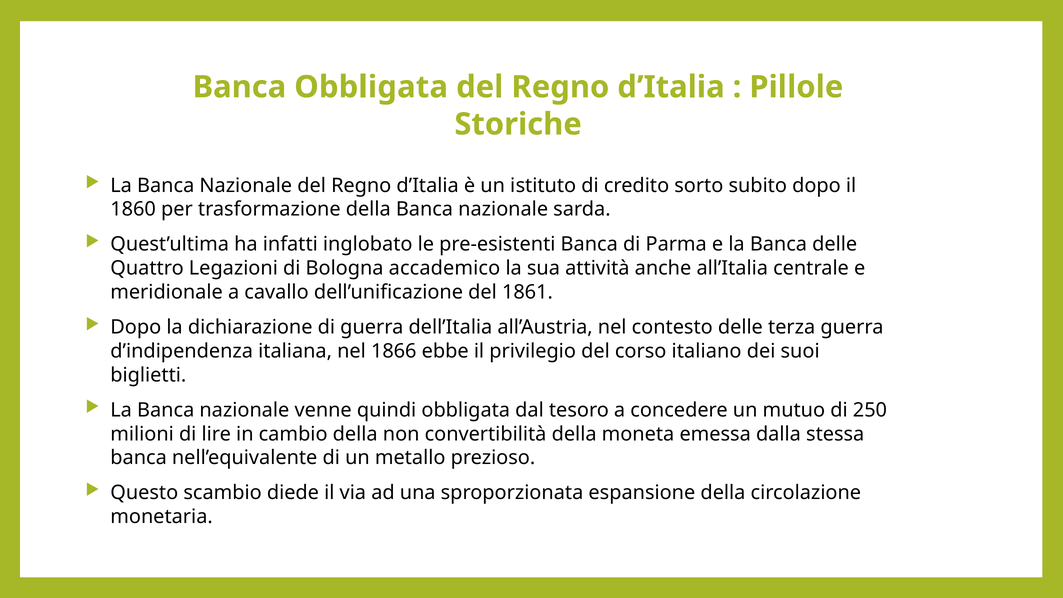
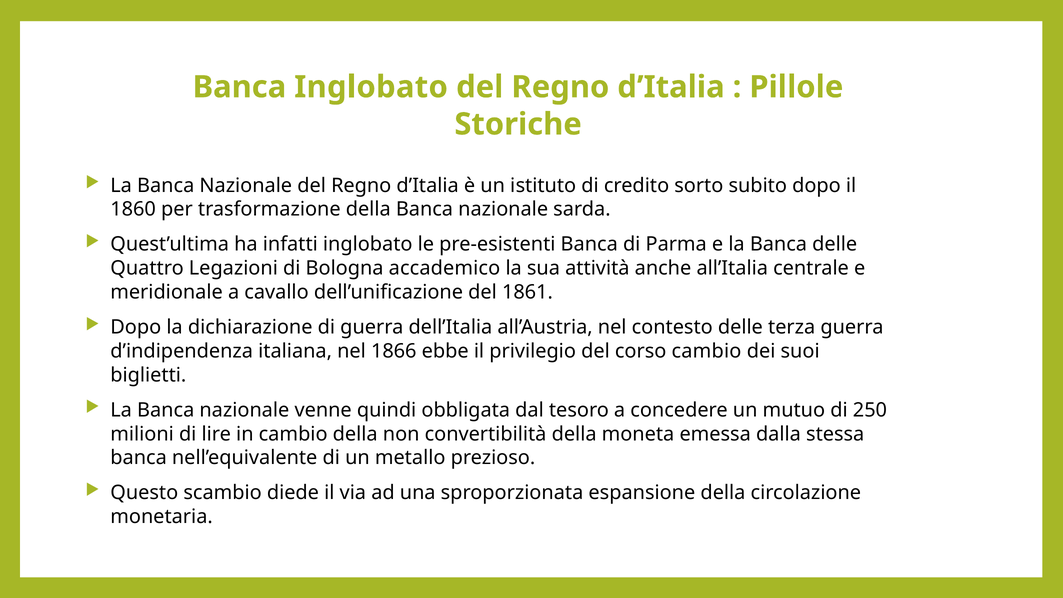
Banca Obbligata: Obbligata -> Inglobato
corso italiano: italiano -> cambio
